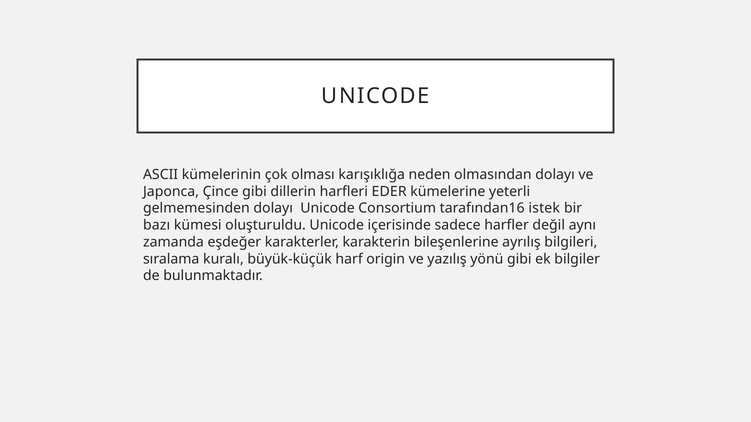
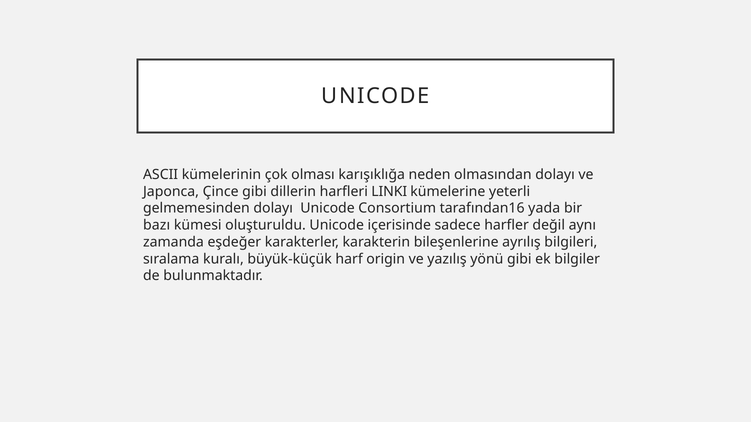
EDER: EDER -> LINKI
istek: istek -> yada
